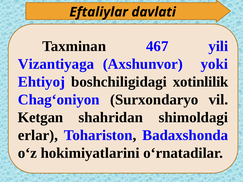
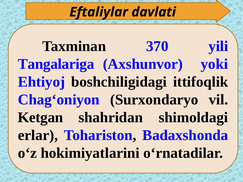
467: 467 -> 370
Vizantiyaga: Vizantiyaga -> Tangalariga
xotinlilik: xotinlilik -> ittifoqlik
